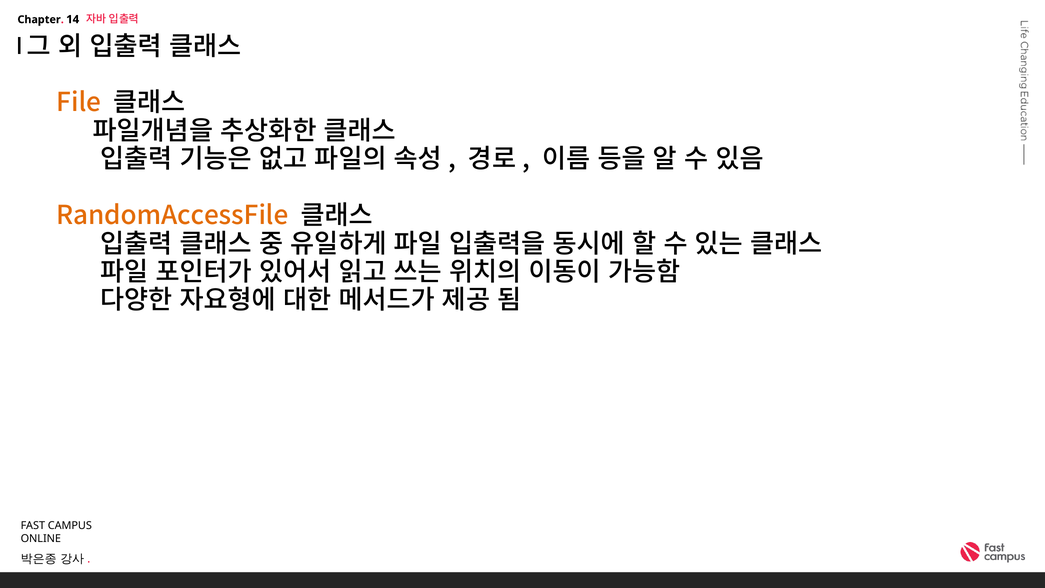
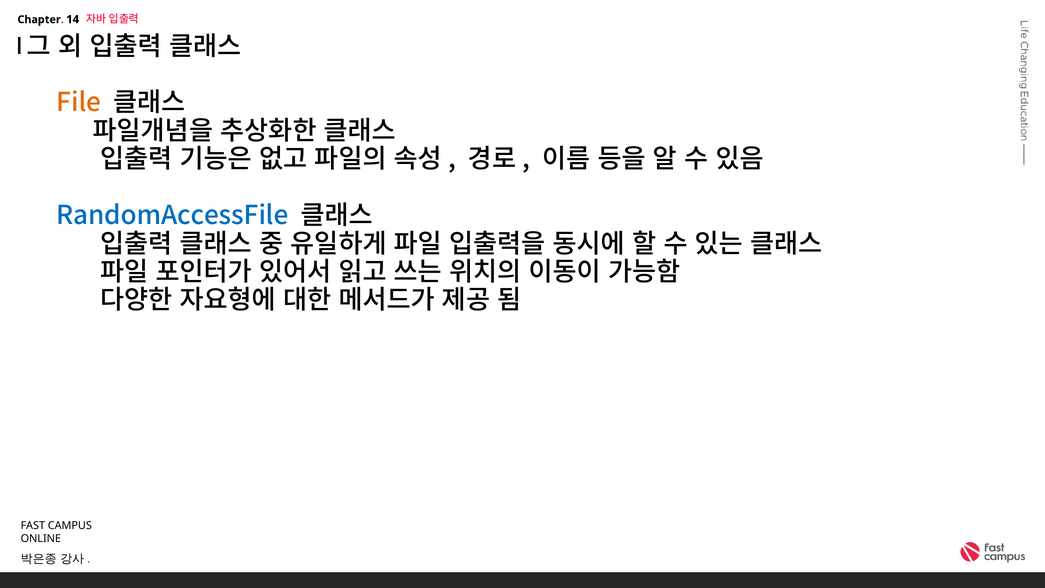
RandomAccessFile colour: orange -> blue
